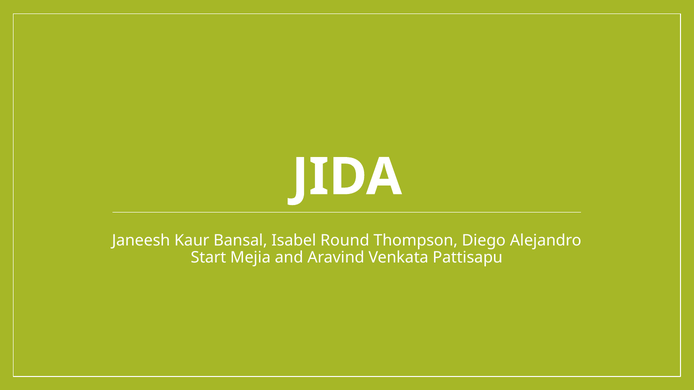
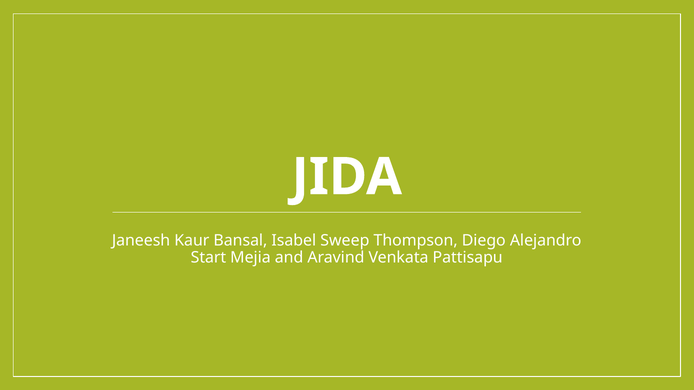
Round: Round -> Sweep
